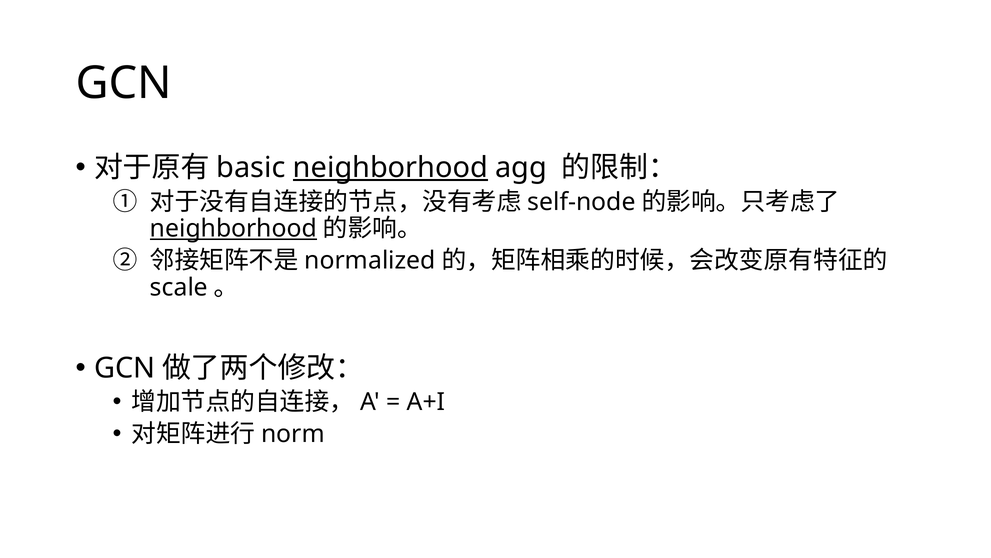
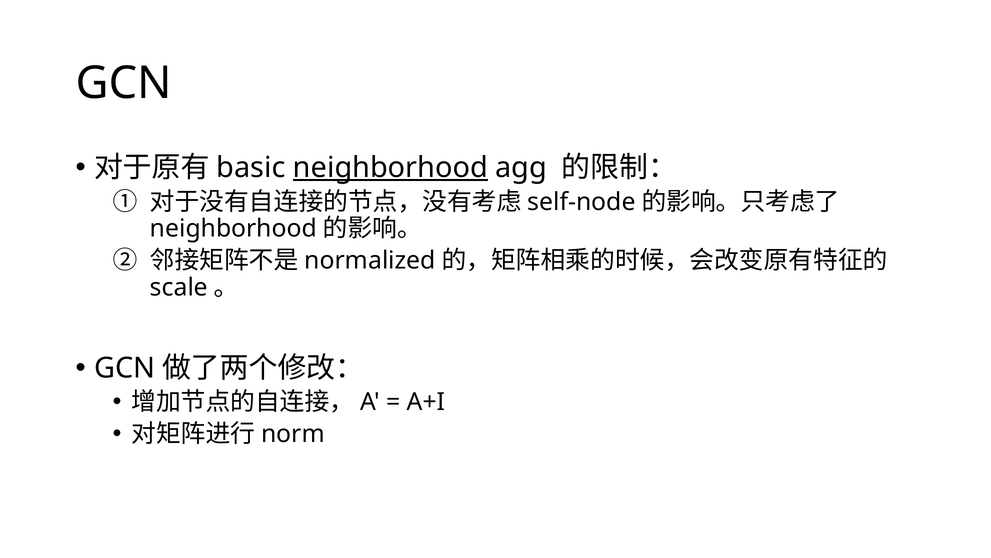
neighborhood at (233, 228) underline: present -> none
